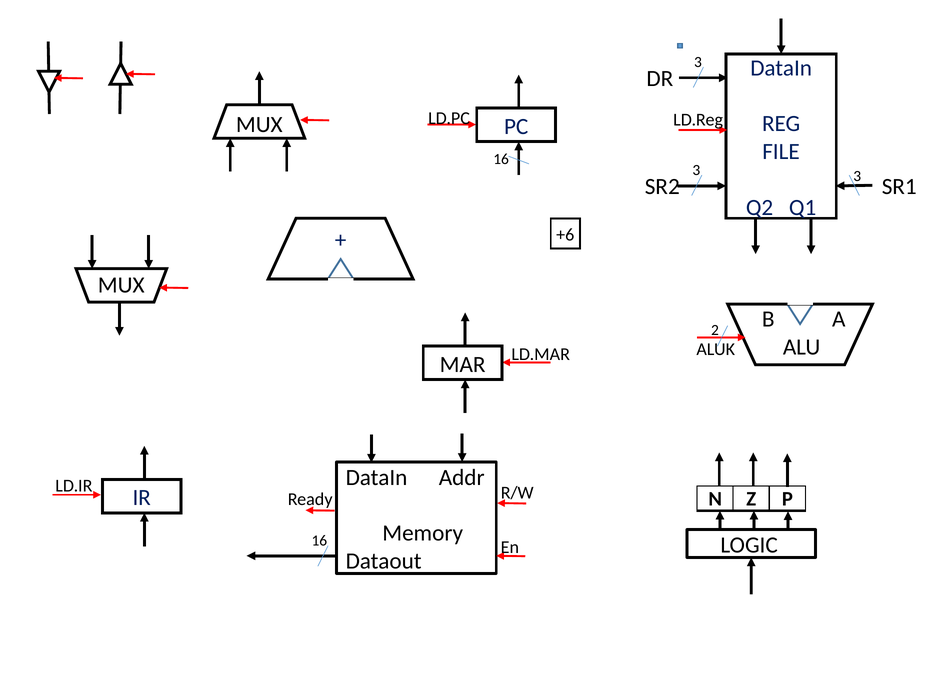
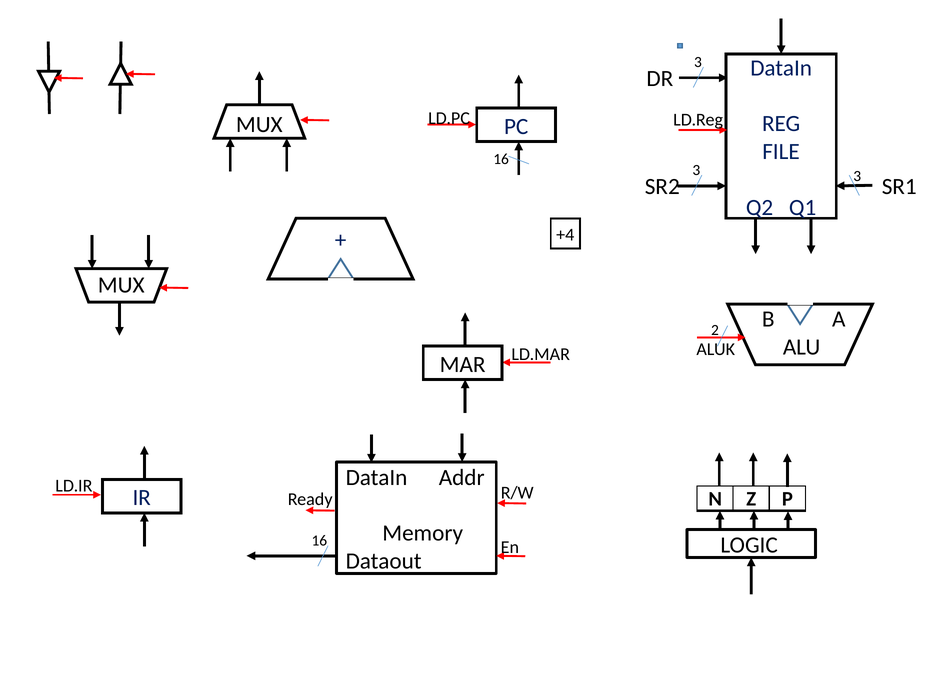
+6: +6 -> +4
